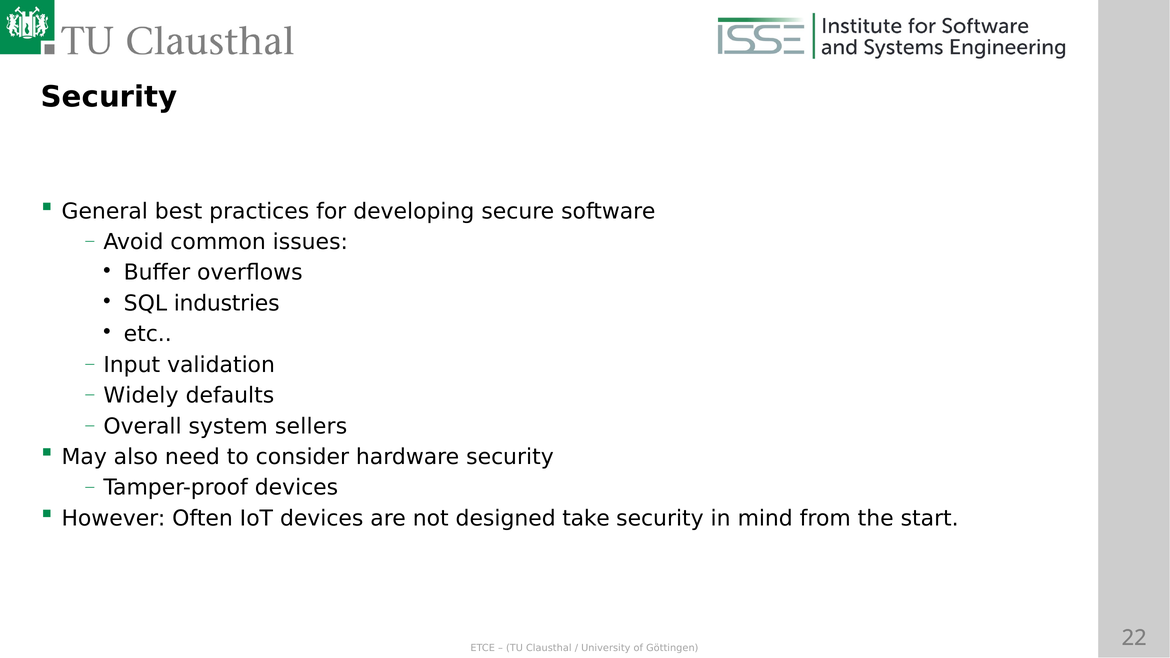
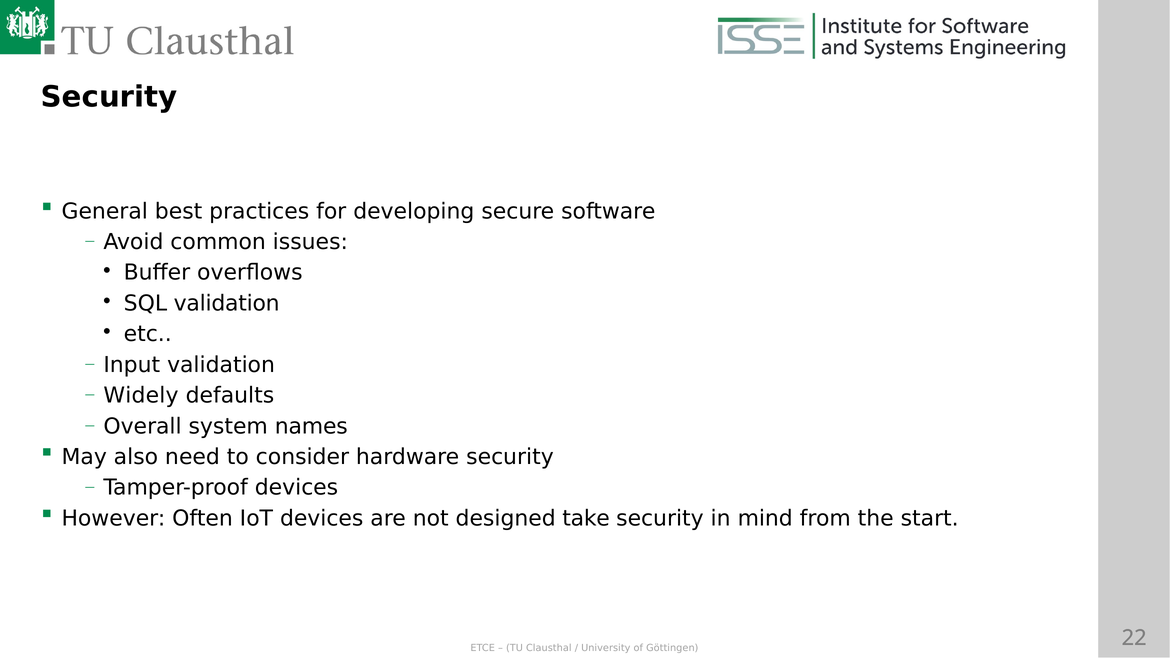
SQL industries: industries -> validation
sellers: sellers -> names
